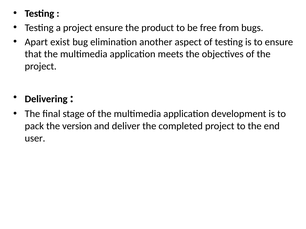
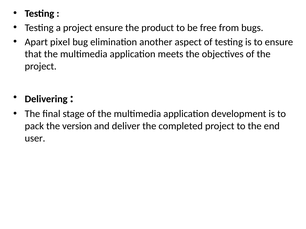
exist: exist -> pixel
